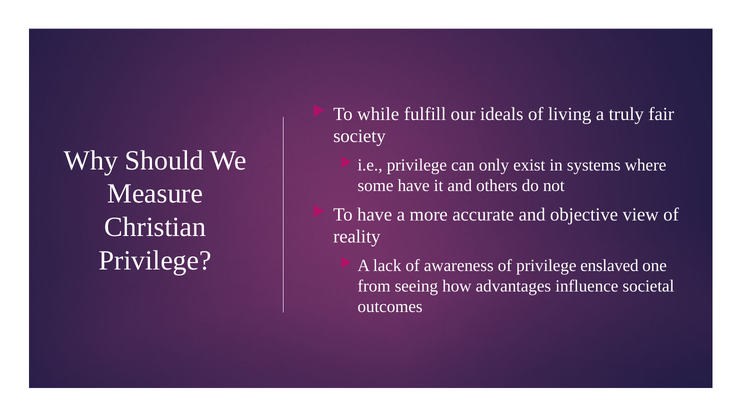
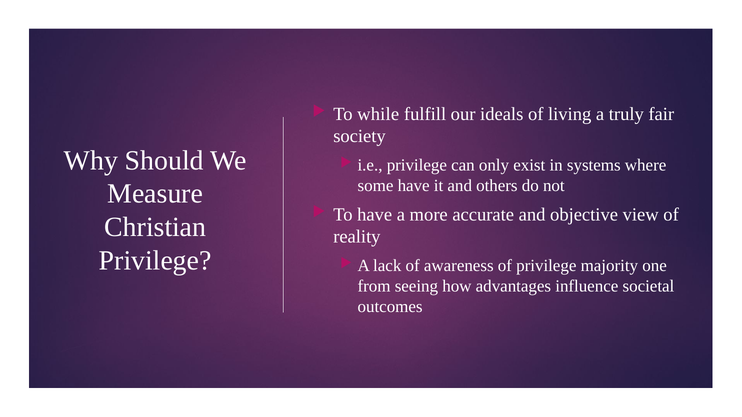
enslaved: enslaved -> majority
